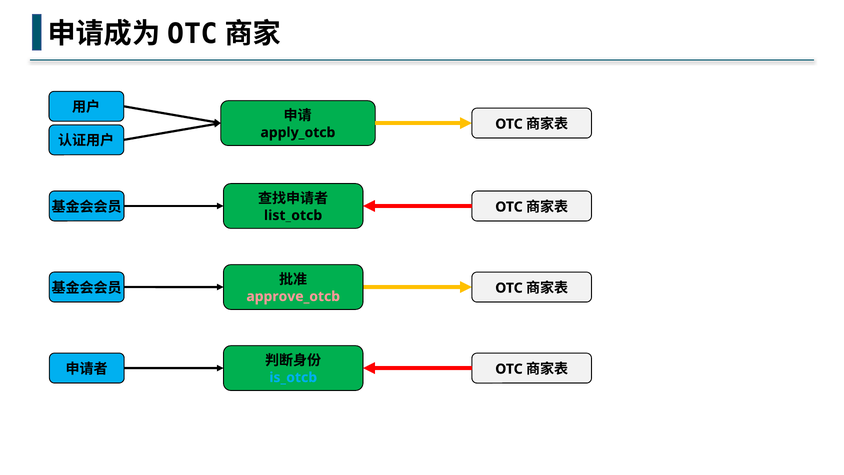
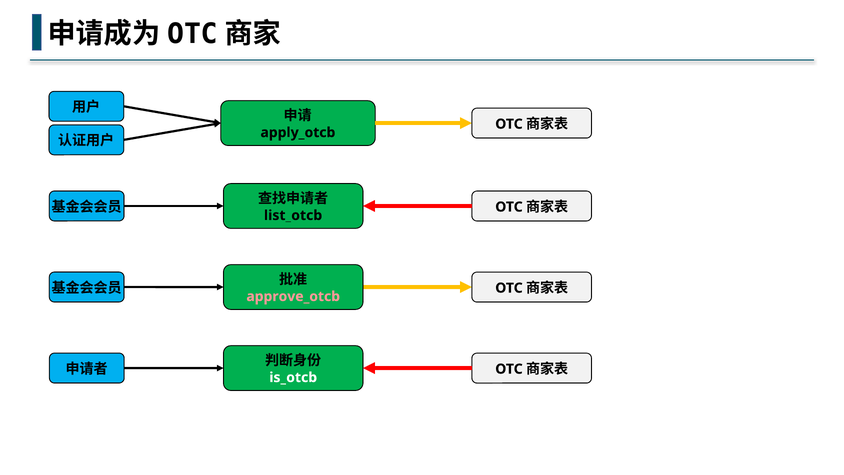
is_otcb colour: light blue -> white
